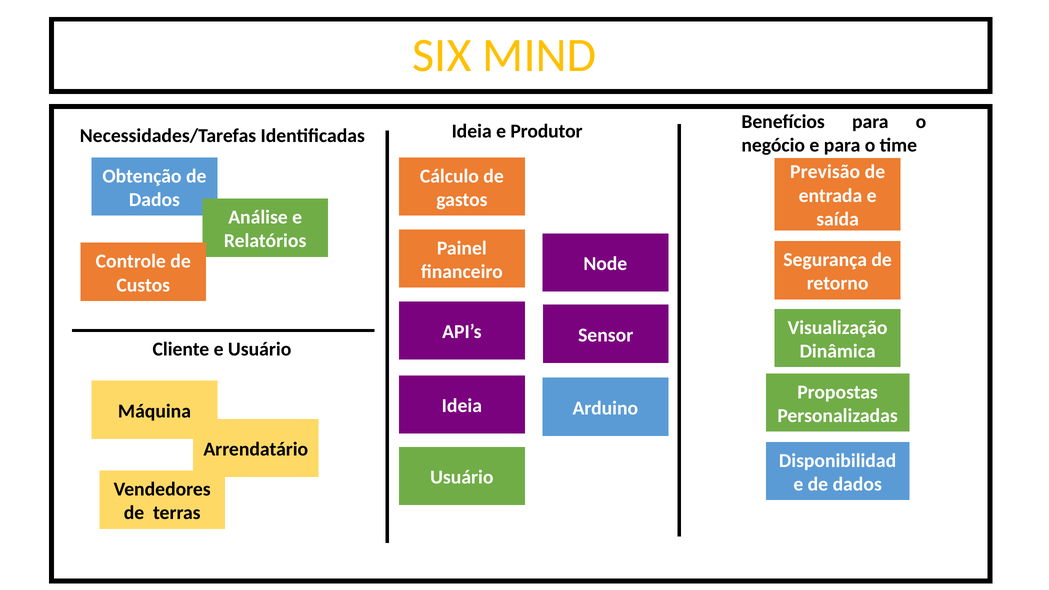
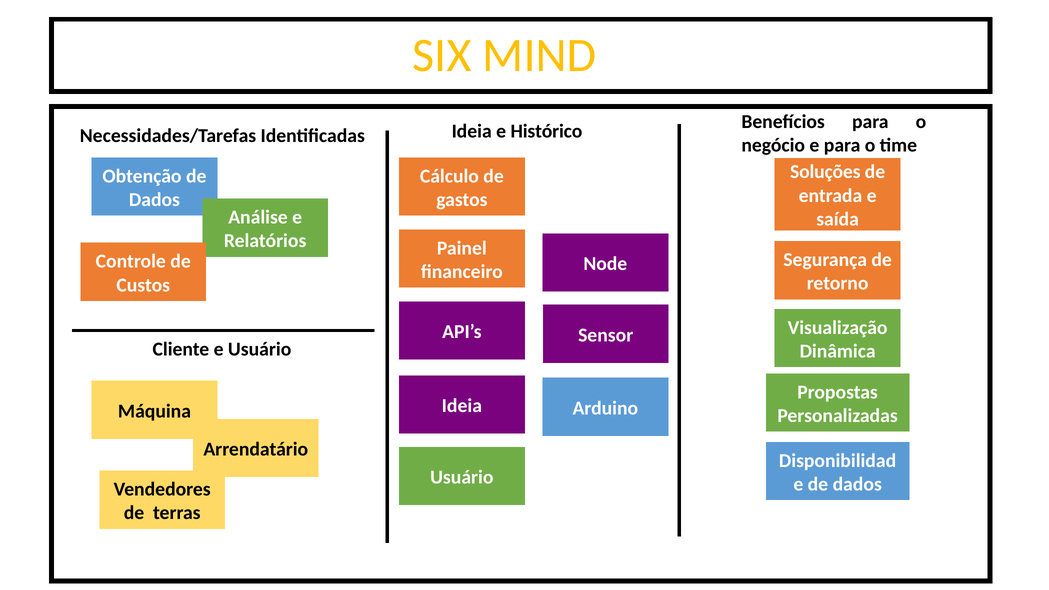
Produtor: Produtor -> Histórico
Previsão: Previsão -> Soluções
